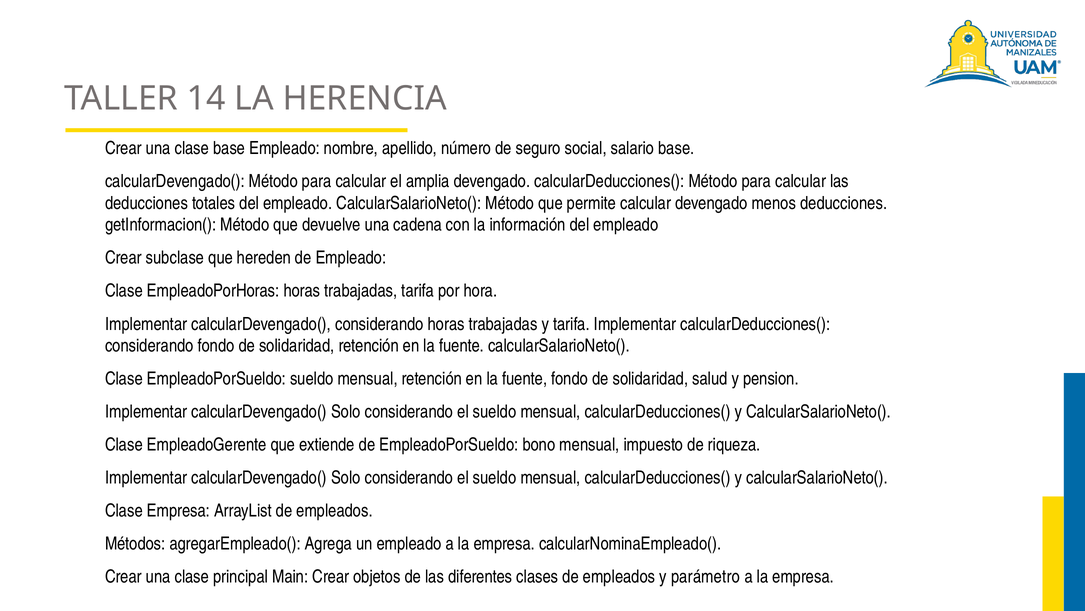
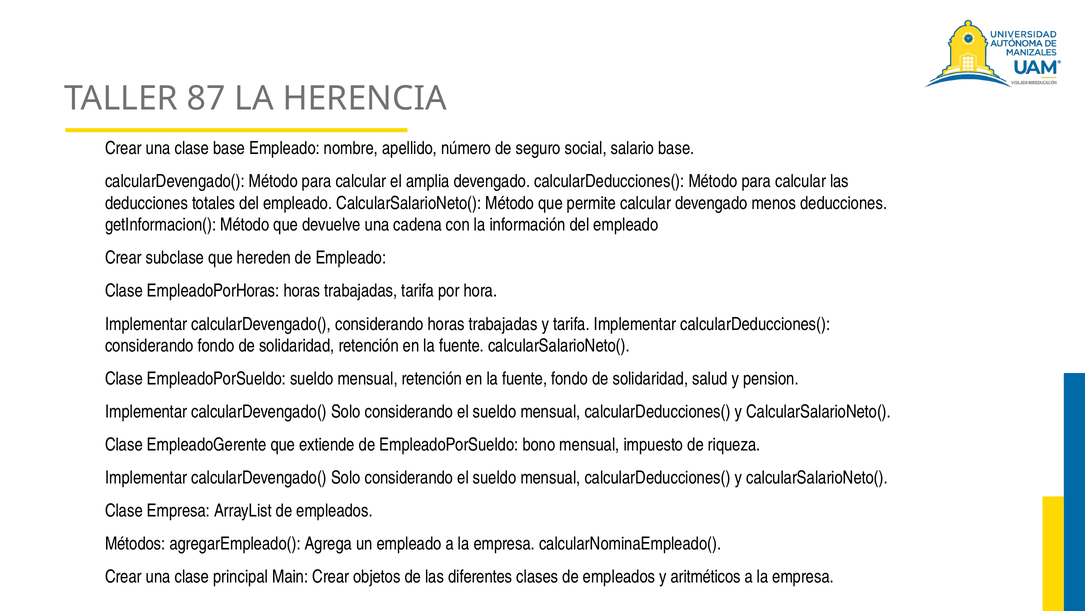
14: 14 -> 87
parámetro: parámetro -> aritméticos
